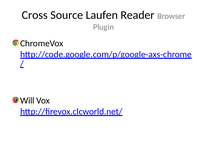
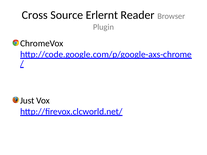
Laufen: Laufen -> Erlernt
Will: Will -> Just
